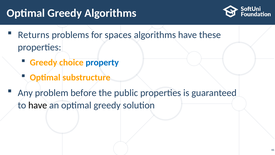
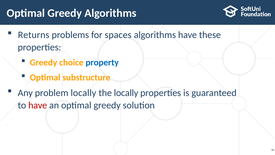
problem before: before -> locally
the public: public -> locally
have at (38, 105) colour: black -> red
